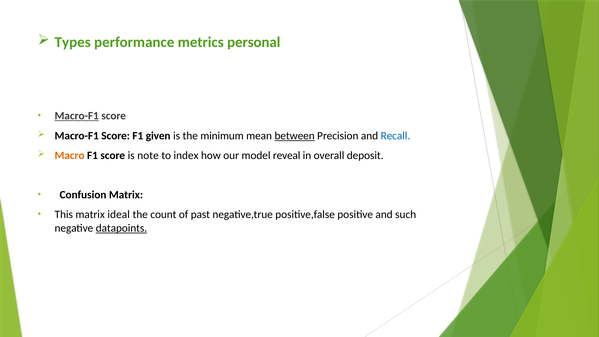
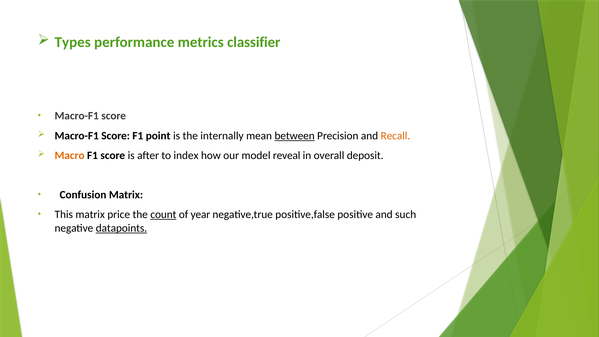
personal: personal -> classifier
Macro-F1 at (77, 116) underline: present -> none
given: given -> point
minimum: minimum -> internally
Recall colour: blue -> orange
note: note -> after
ideal: ideal -> price
count underline: none -> present
past: past -> year
